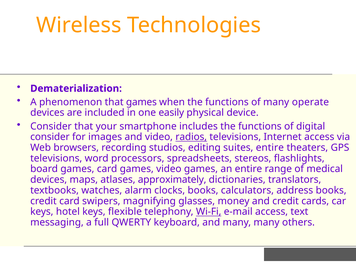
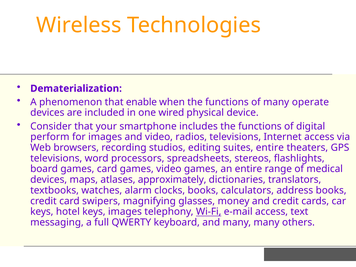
that games: games -> enable
easily: easily -> wired
consider at (50, 137): consider -> perform
radios underline: present -> none
keys flexible: flexible -> images
